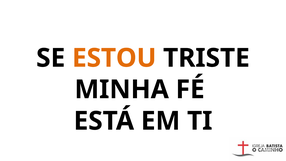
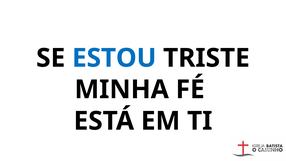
ESTOU colour: orange -> blue
